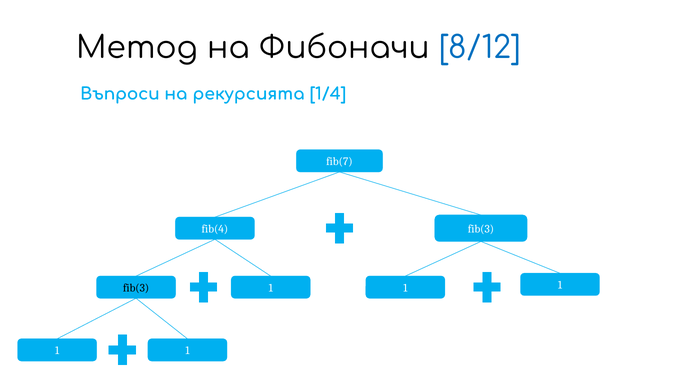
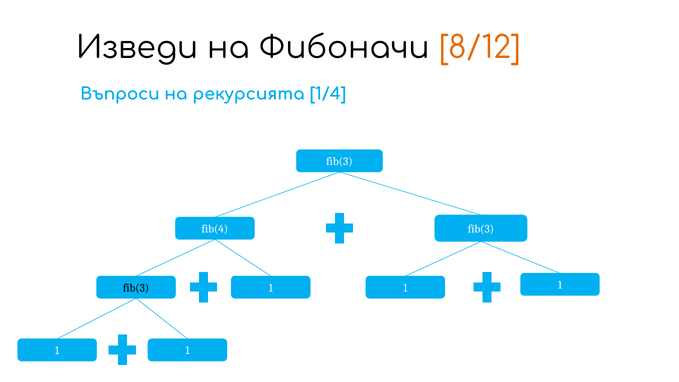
Метод: Метод -> Изведи
8/12 colour: blue -> orange
fib(7 at (339, 162): fib(7 -> fib(3
